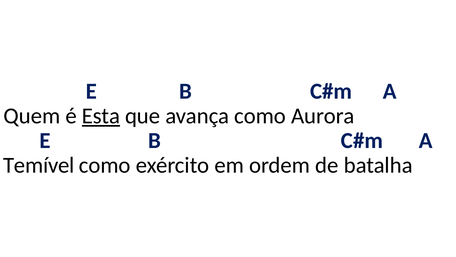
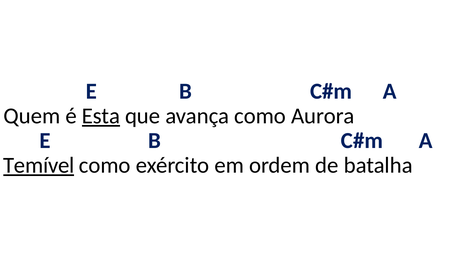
Temível underline: none -> present
